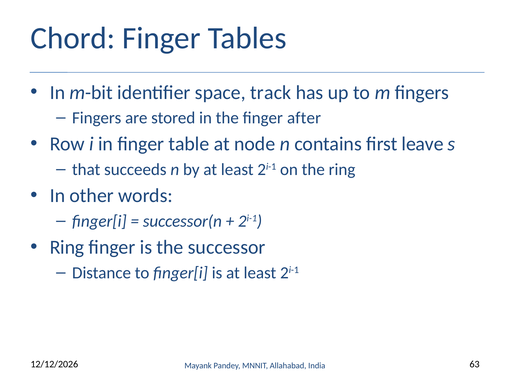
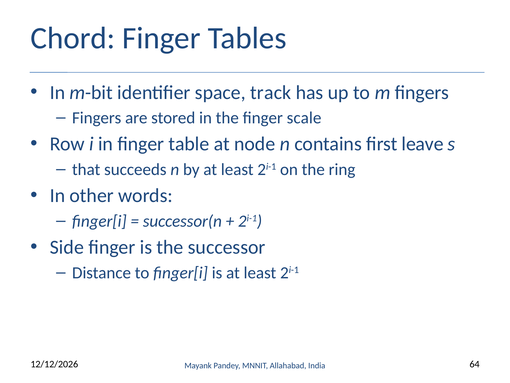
after: after -> scale
Ring at (67, 247): Ring -> Side
63: 63 -> 64
